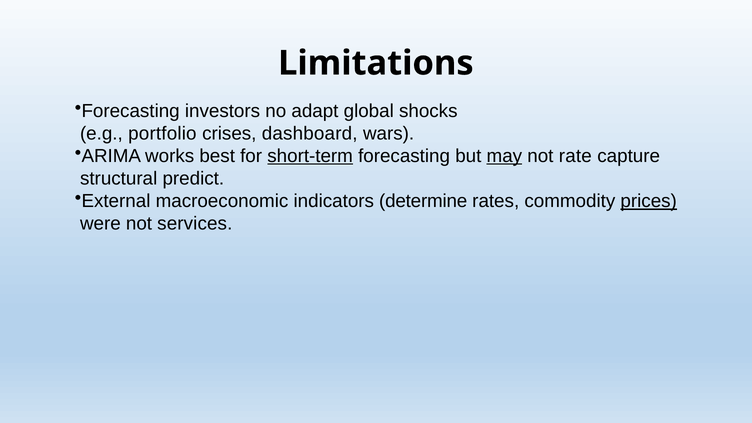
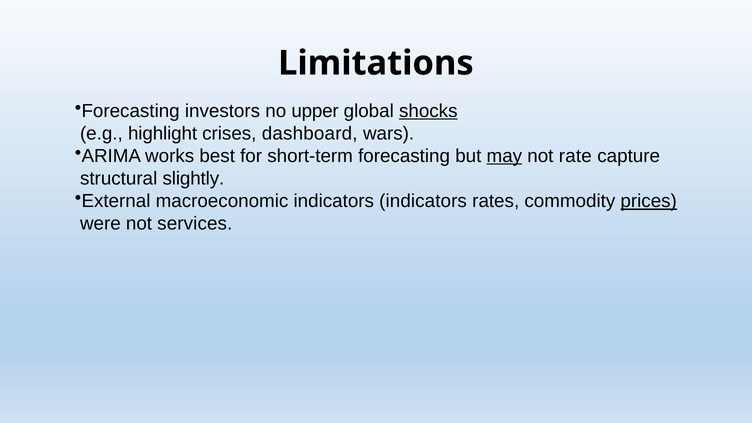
adapt: adapt -> upper
shocks underline: none -> present
portfolio: portfolio -> highlight
short-term underline: present -> none
predict: predict -> slightly
indicators determine: determine -> indicators
